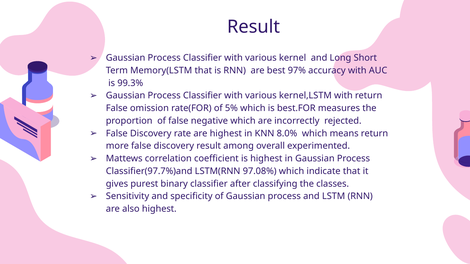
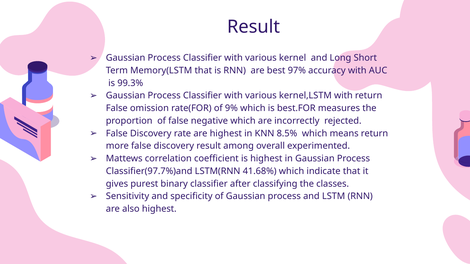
5%: 5% -> 9%
8.0%: 8.0% -> 8.5%
97.08%: 97.08% -> 41.68%
